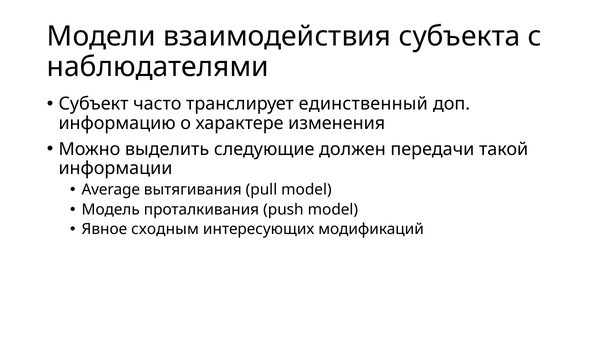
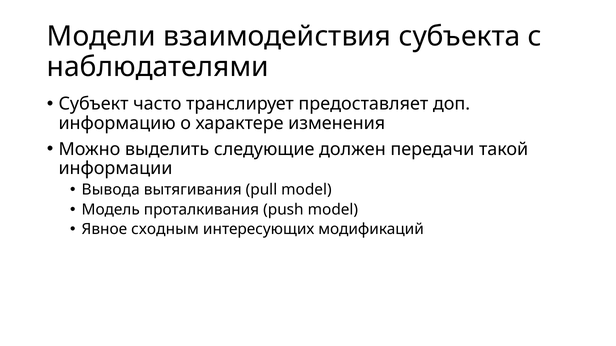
единственный: единственный -> предоставляет
Average: Average -> Вывода
